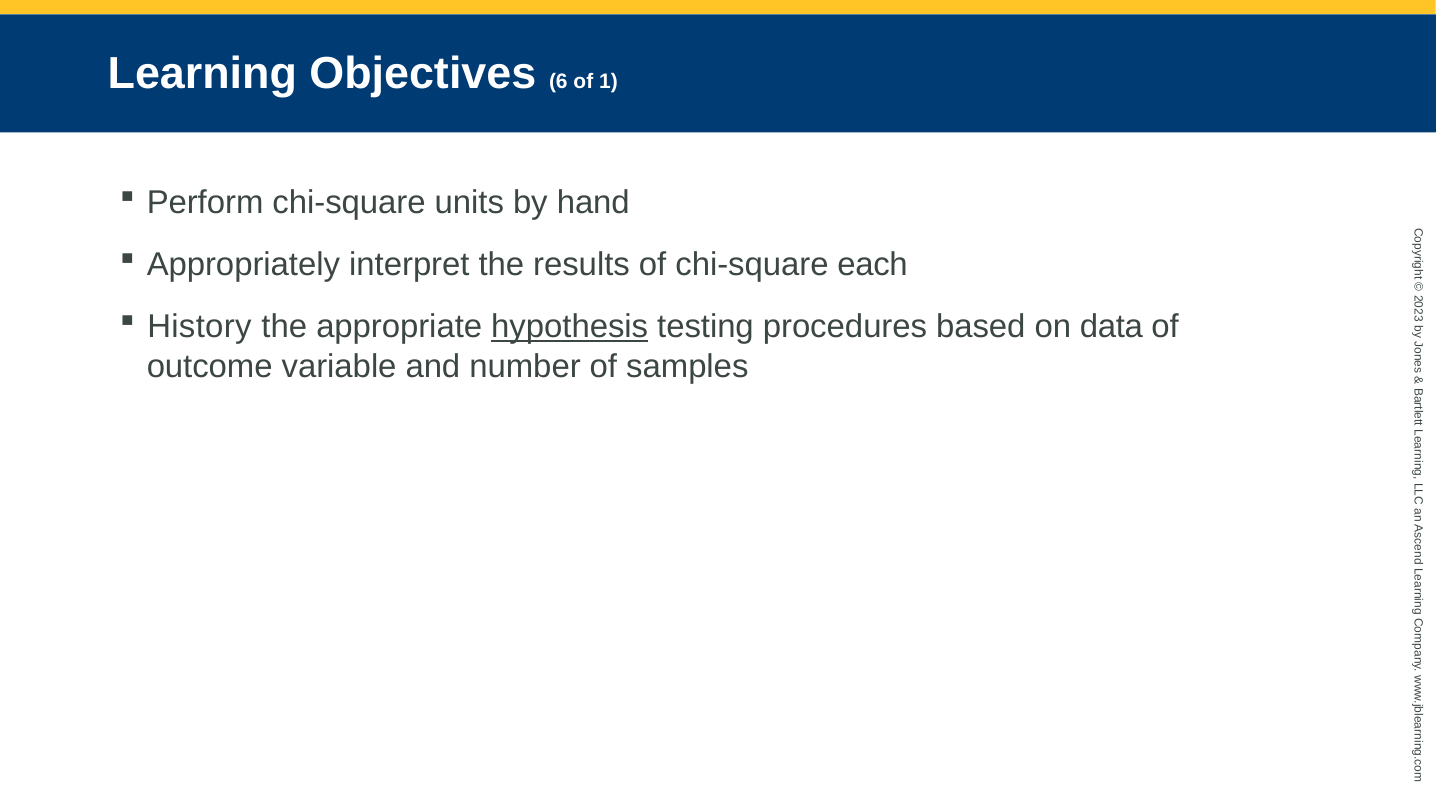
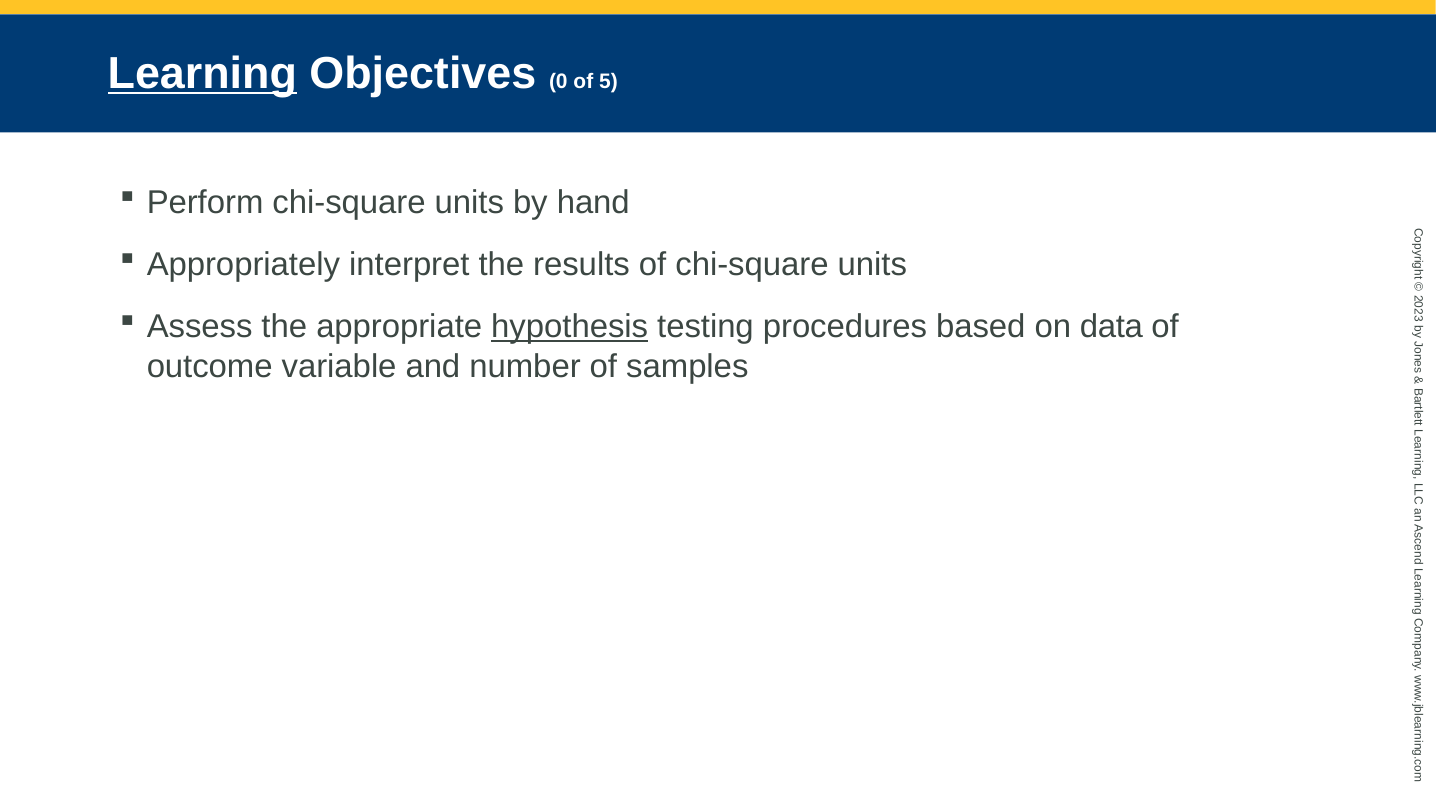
Learning underline: none -> present
Objectives 6: 6 -> 0
1: 1 -> 5
of chi-square each: each -> units
History: History -> Assess
